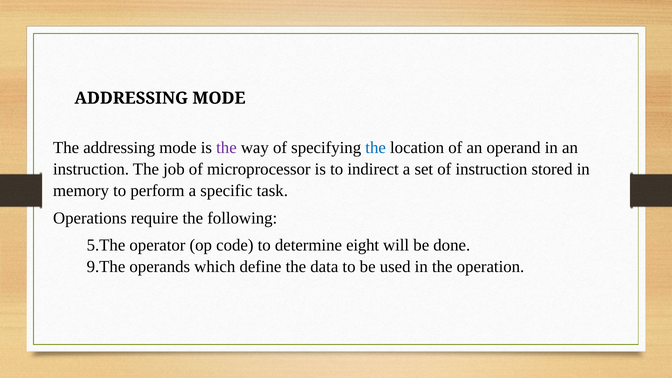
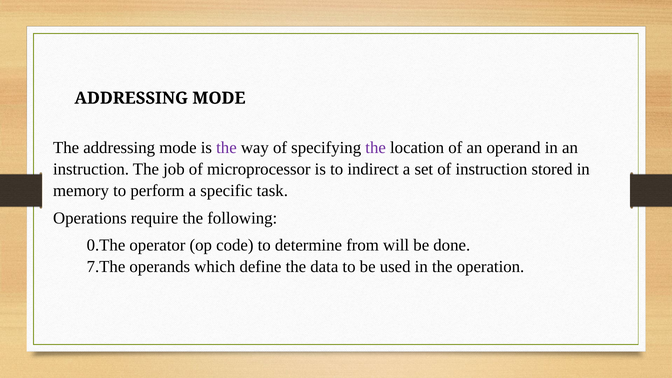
the at (376, 148) colour: blue -> purple
5.The: 5.The -> 0.The
eight: eight -> from
9.The: 9.The -> 7.The
